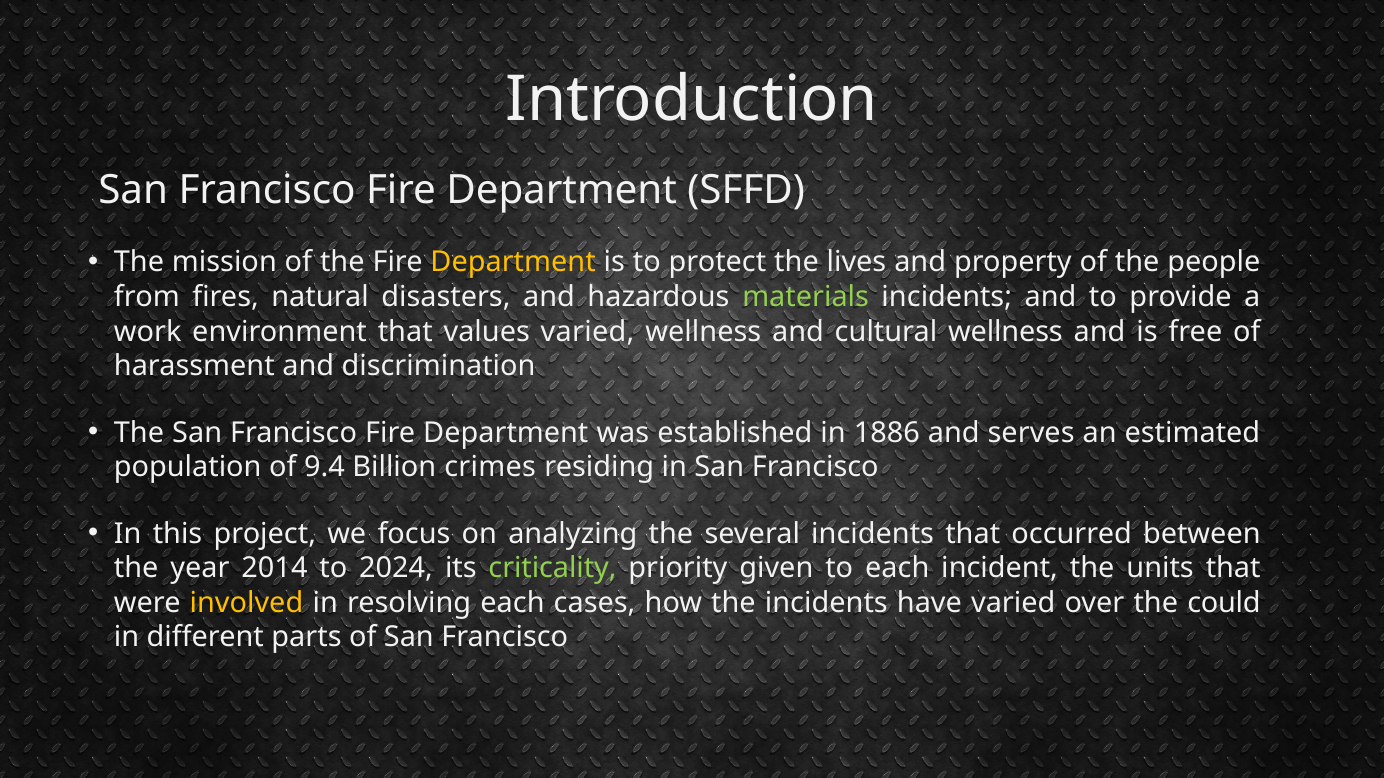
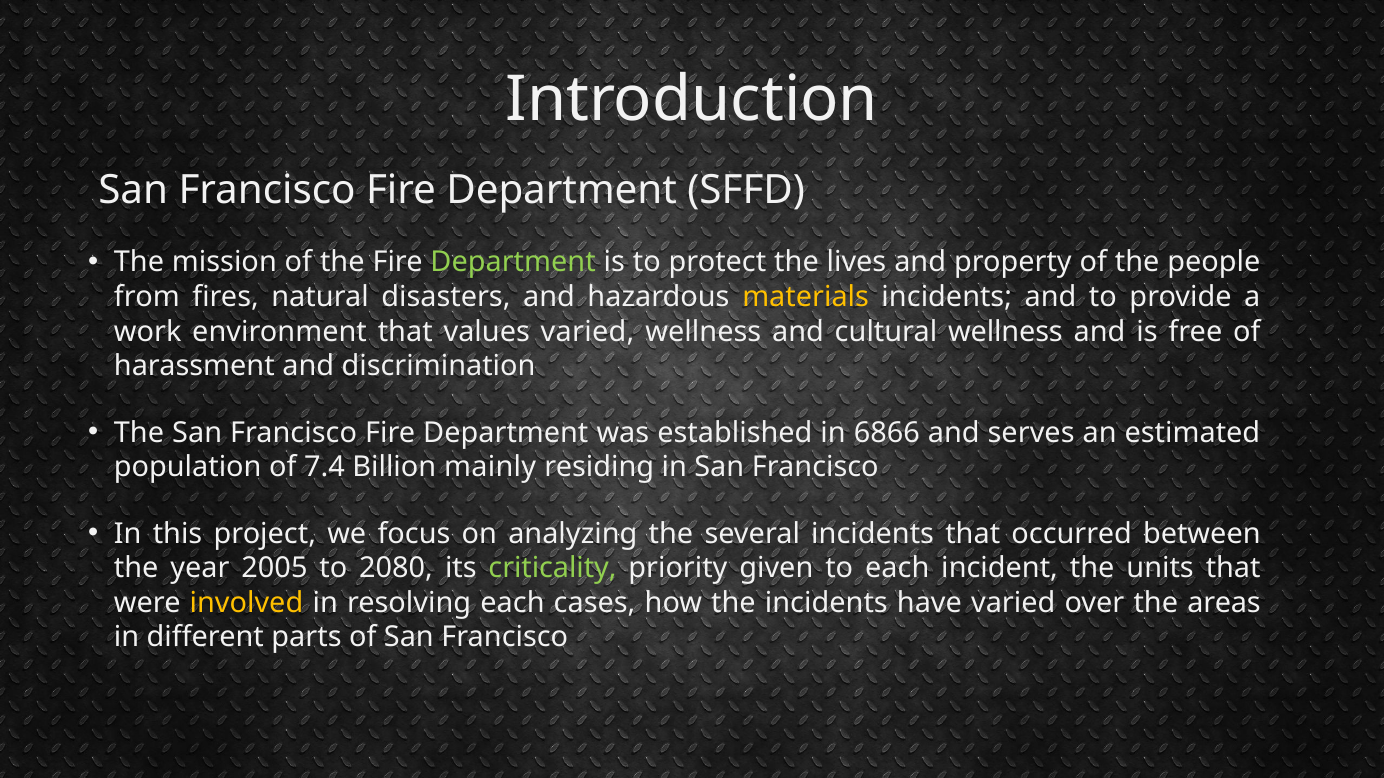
Department at (513, 262) colour: yellow -> light green
materials colour: light green -> yellow
1886: 1886 -> 6866
9.4: 9.4 -> 7.4
crimes: crimes -> mainly
2014: 2014 -> 2005
2024: 2024 -> 2080
could: could -> areas
